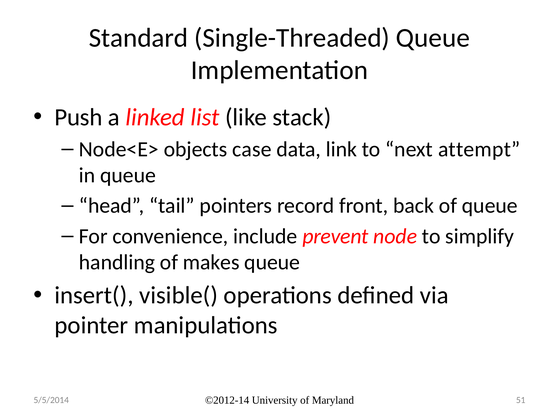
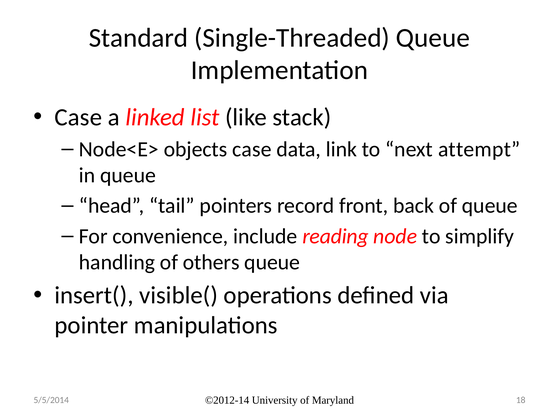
Push at (78, 117): Push -> Case
prevent: prevent -> reading
makes: makes -> others
51: 51 -> 18
